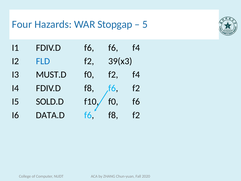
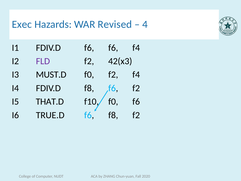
Four: Four -> Exec
Stopgap: Stopgap -> Revised
5: 5 -> 4
FLD colour: blue -> purple
39(x3: 39(x3 -> 42(x3
SOLD.D: SOLD.D -> THAT.D
DATA.D: DATA.D -> TRUE.D
